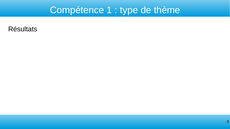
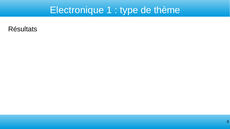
Compétence: Compétence -> Electronique
